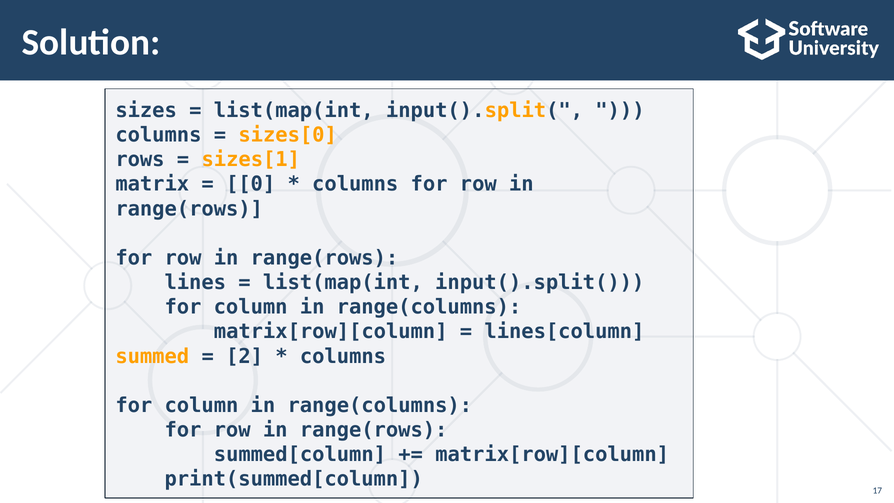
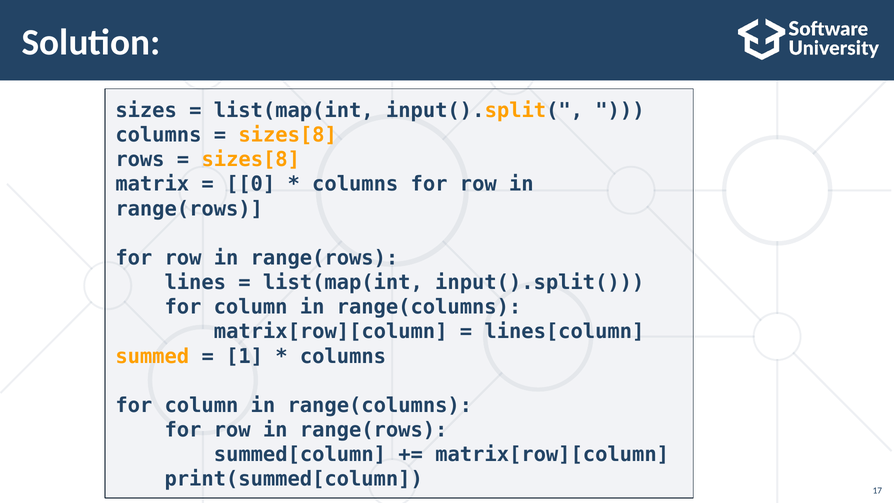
sizes[0 at (288, 135): sizes[0 -> sizes[8
sizes[1 at (251, 160): sizes[1 -> sizes[8
2: 2 -> 1
